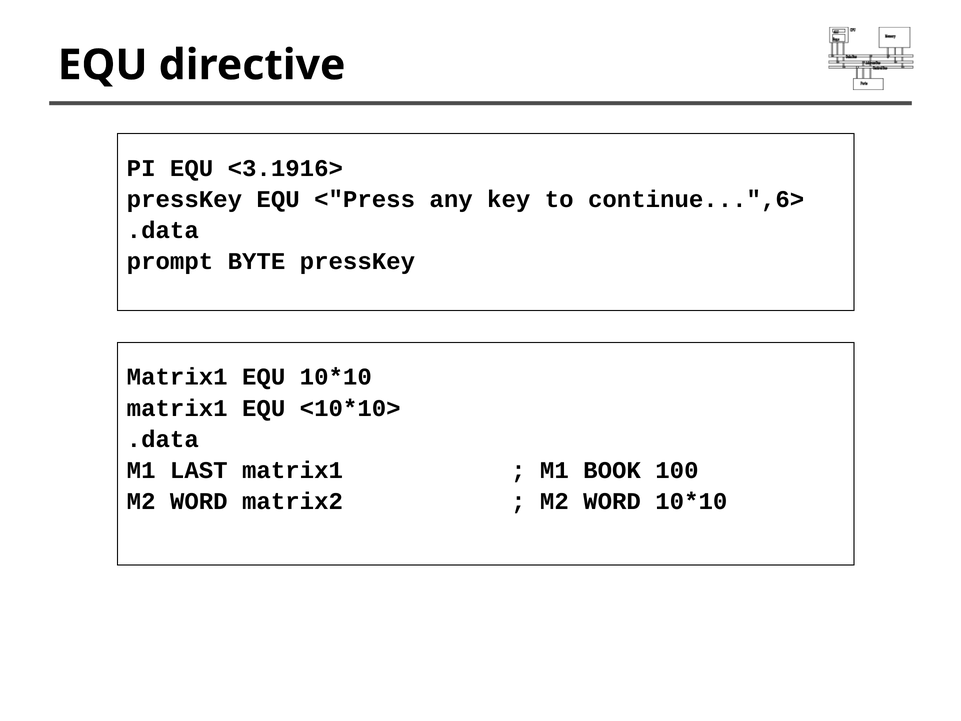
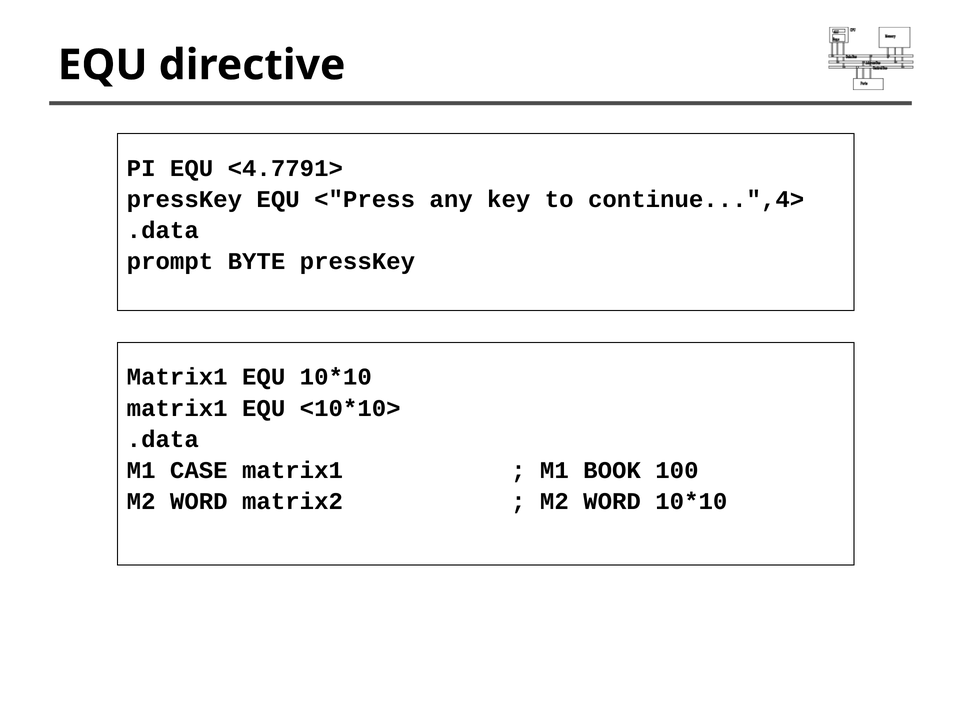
<3.1916>: <3.1916> -> <4.7791>
continue...",6>: continue...",6> -> continue...",4>
LAST: LAST -> CASE
